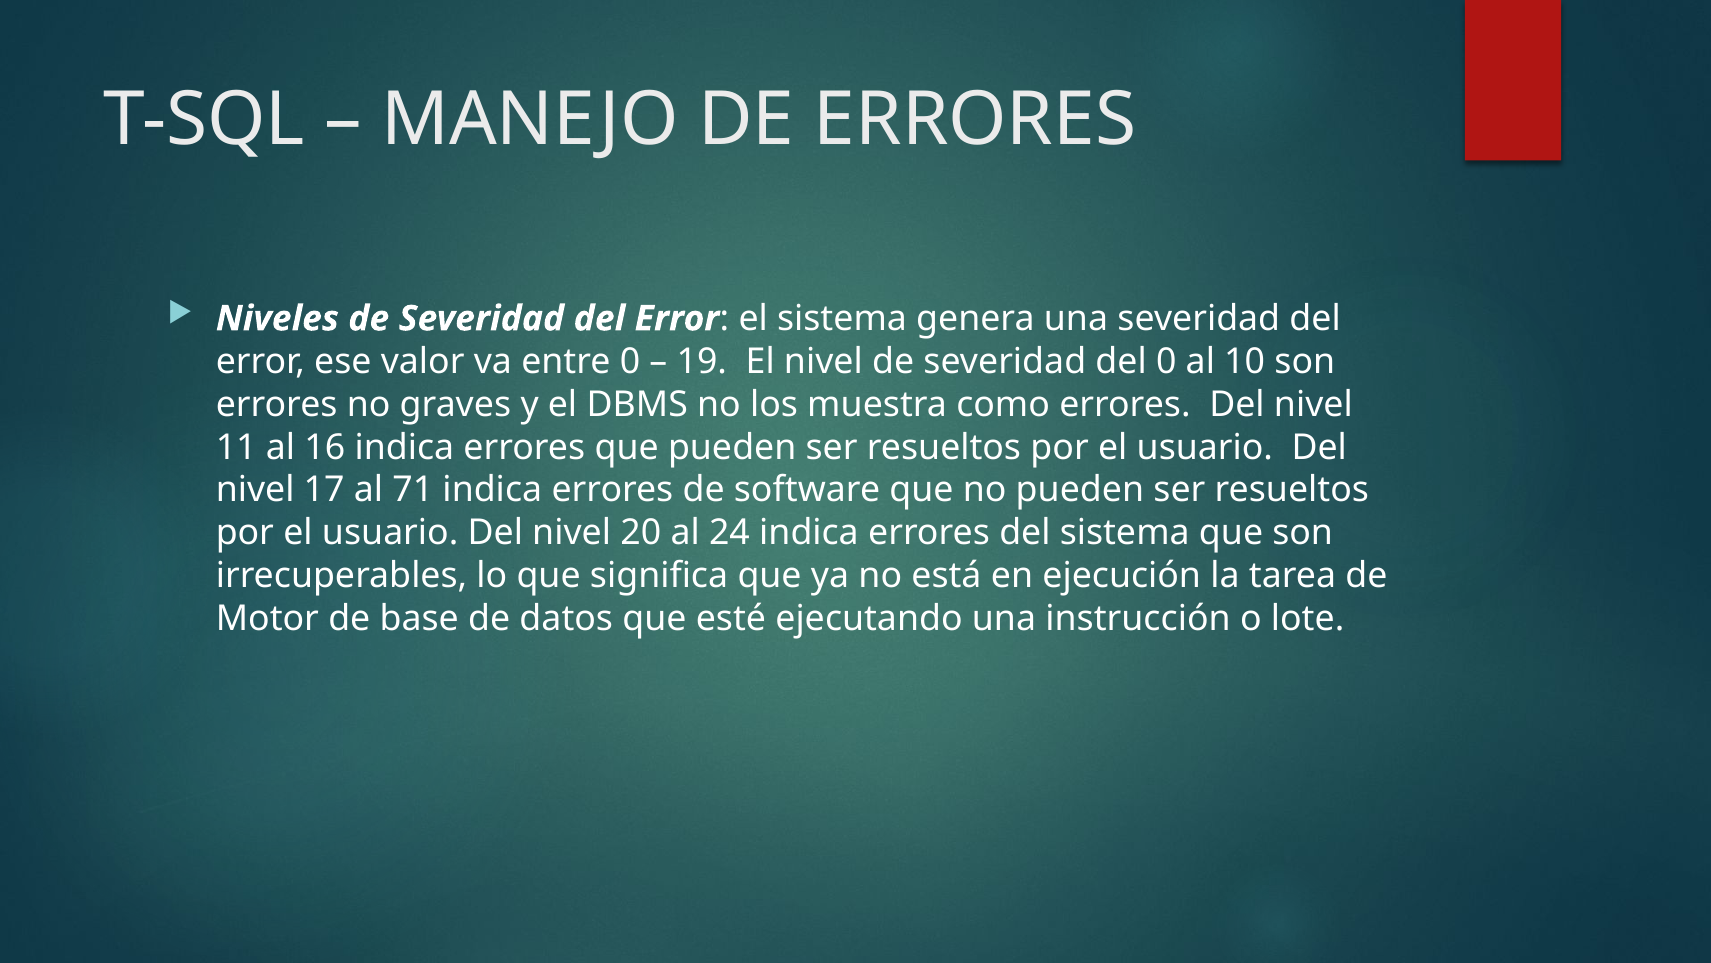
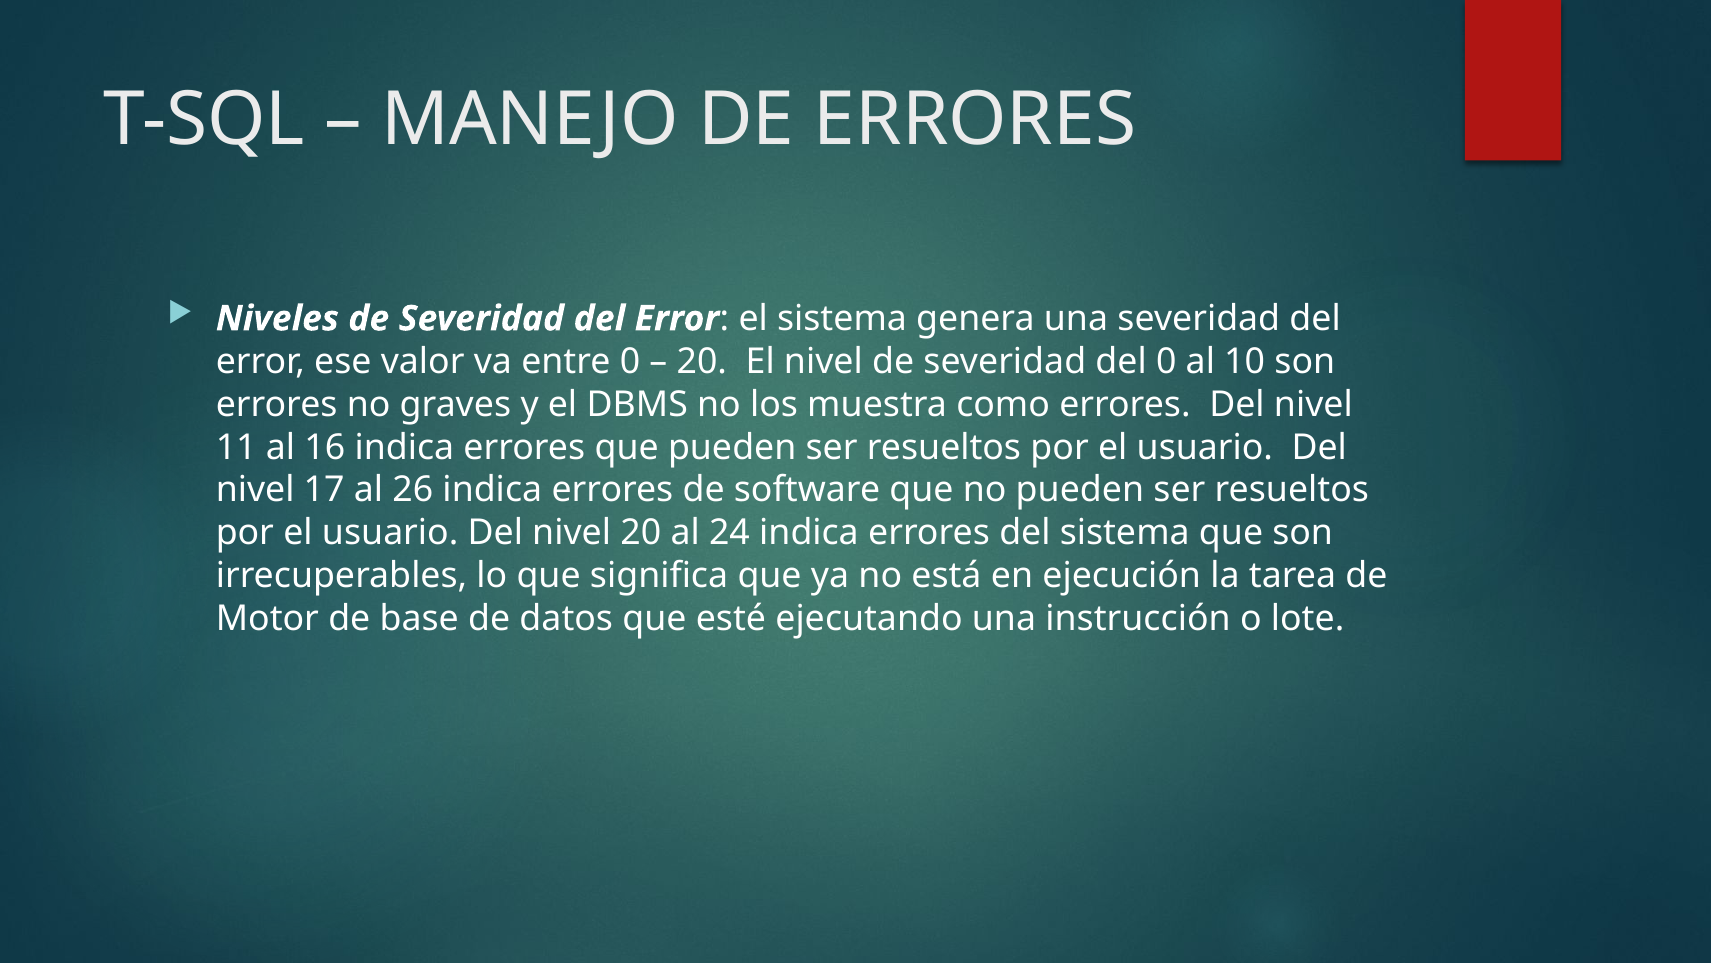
19 at (702, 361): 19 -> 20
71: 71 -> 26
